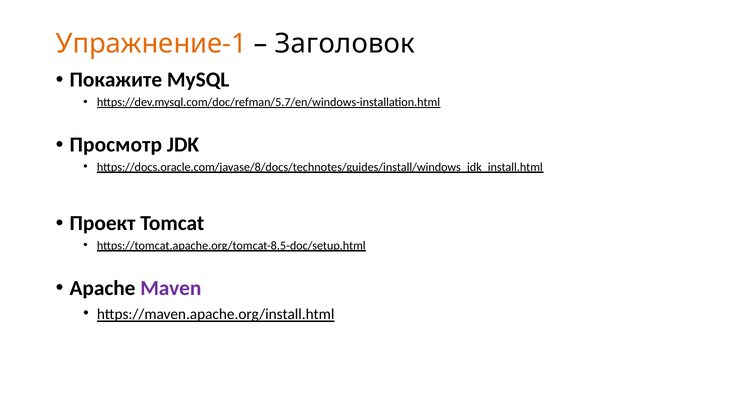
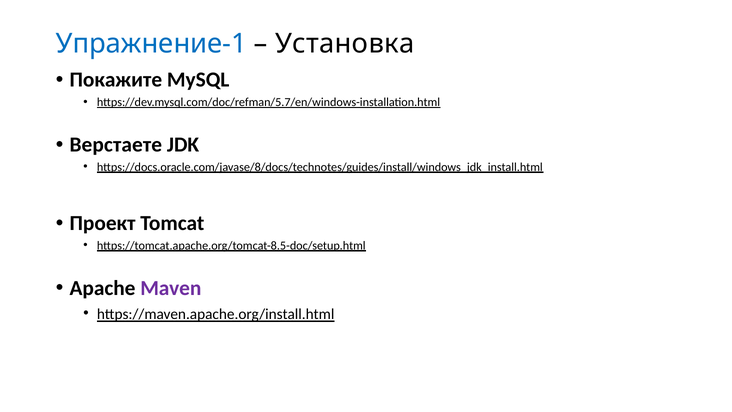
Упражнение-1 colour: orange -> blue
Заголовок: Заголовок -> Установка
Просмотр: Просмотр -> Верстаете
